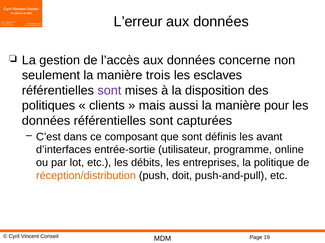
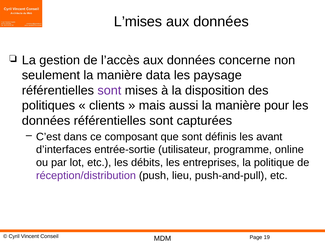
L’erreur: L’erreur -> L’mises
trois: trois -> data
esclaves: esclaves -> paysage
réception/distribution colour: orange -> purple
doit: doit -> lieu
